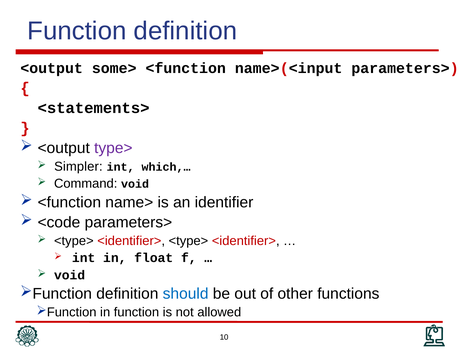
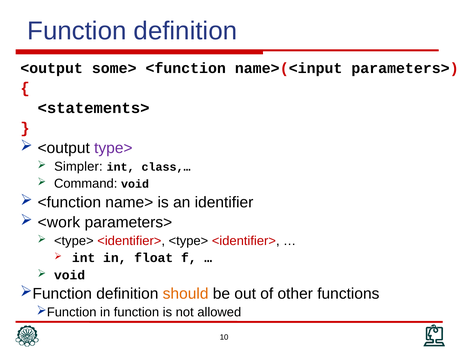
which,…: which,… -> class,…
<code: <code -> <work
should colour: blue -> orange
